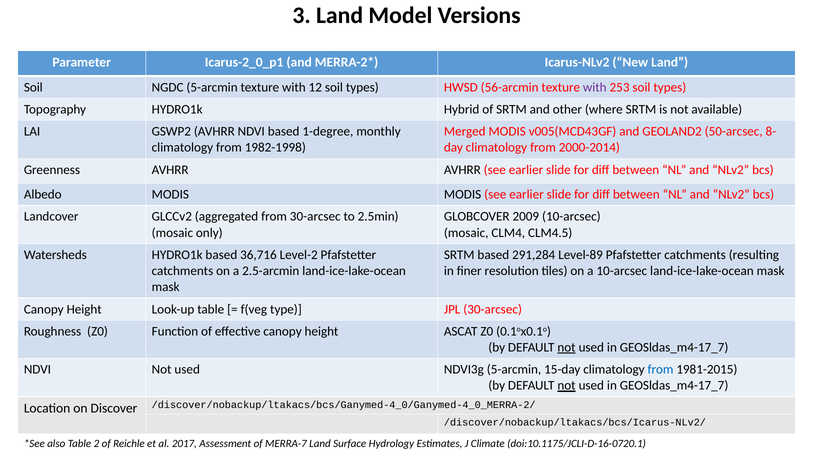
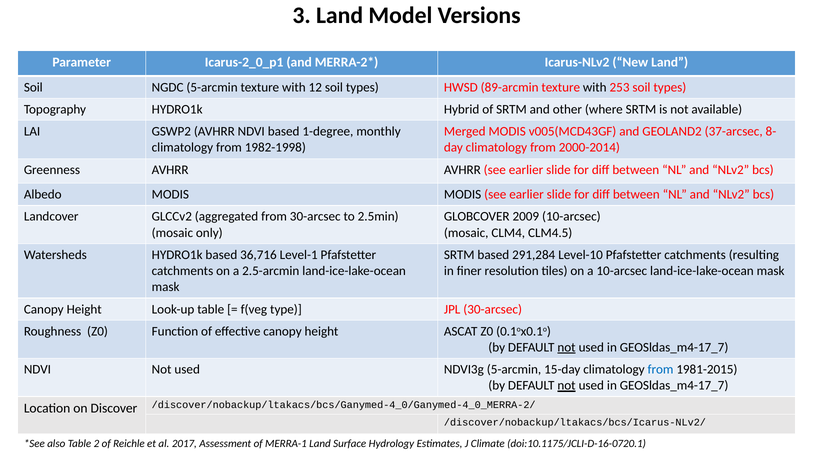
56-arcmin: 56-arcmin -> 89-arcmin
with at (595, 87) colour: purple -> black
50-arcsec: 50-arcsec -> 37-arcsec
Level-2: Level-2 -> Level-1
Level-89: Level-89 -> Level-10
MERRA-7: MERRA-7 -> MERRA-1
